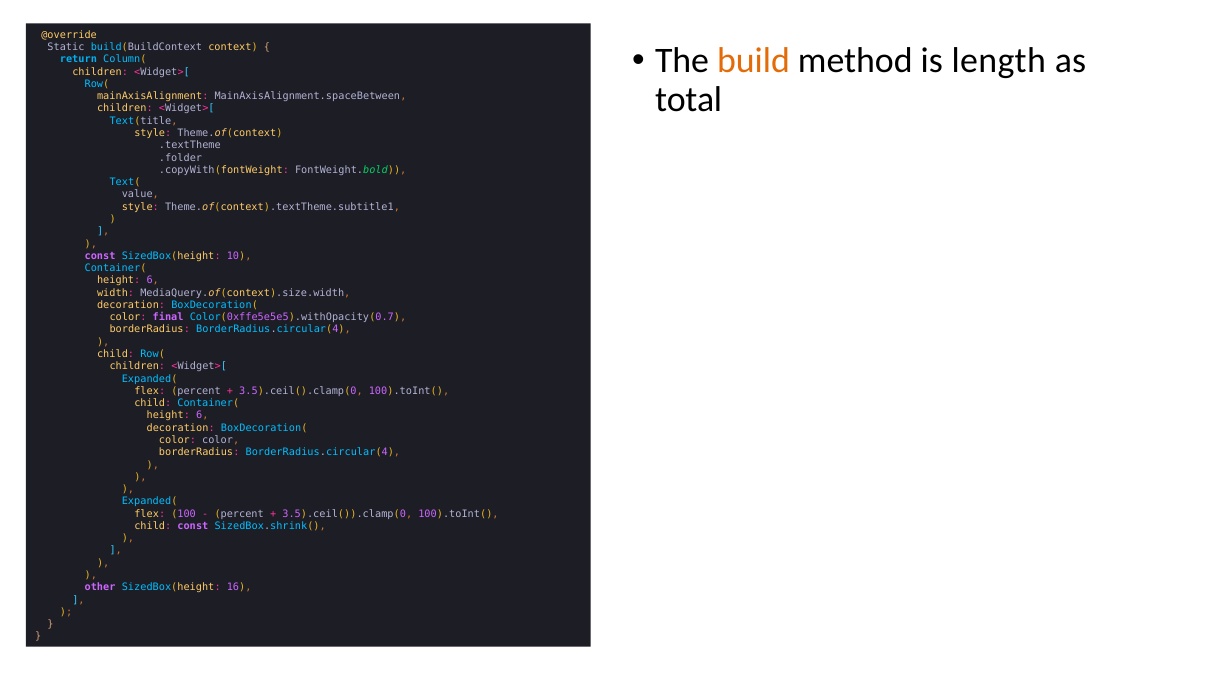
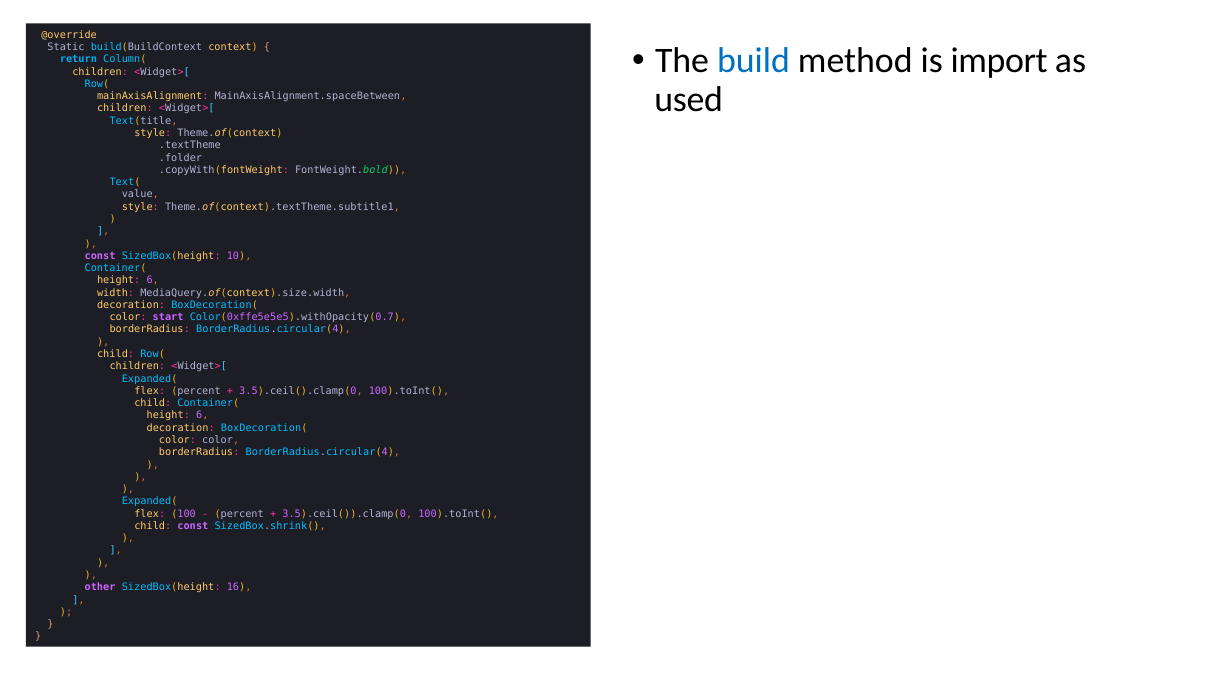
build colour: orange -> blue
length: length -> import
total: total -> used
final: final -> start
